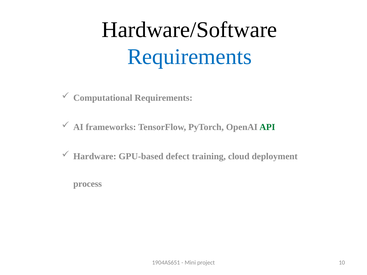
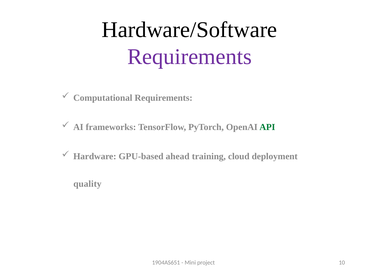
Requirements at (190, 57) colour: blue -> purple
defect: defect -> ahead
process: process -> quality
